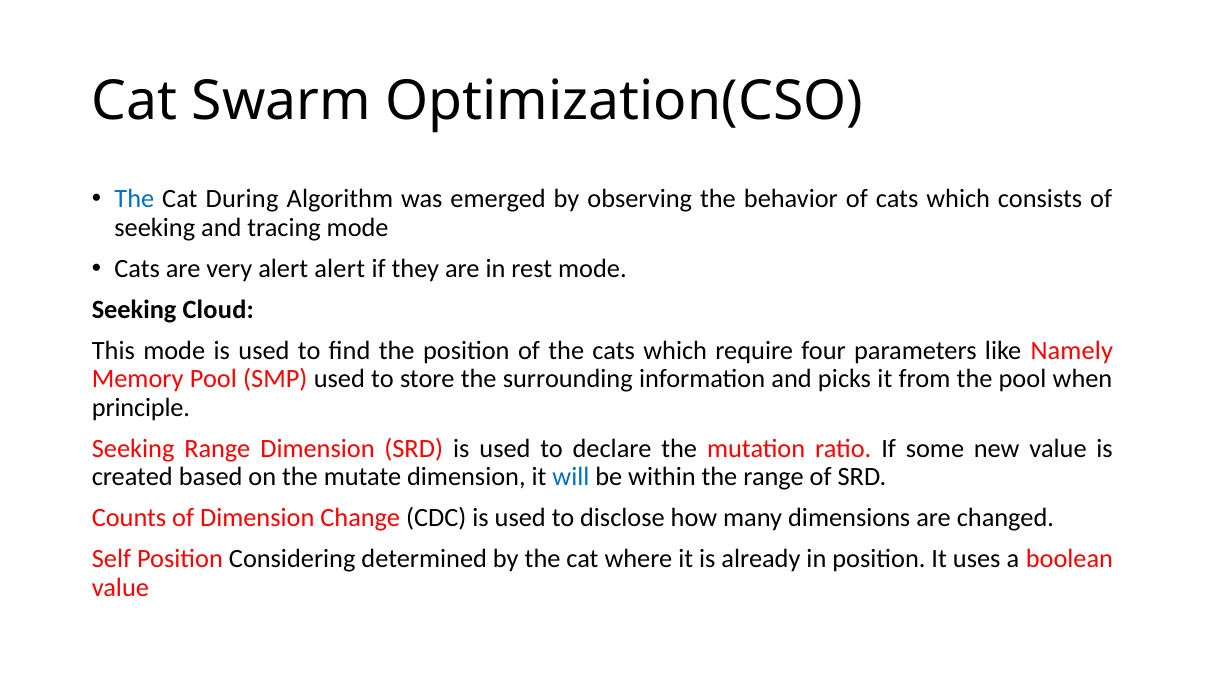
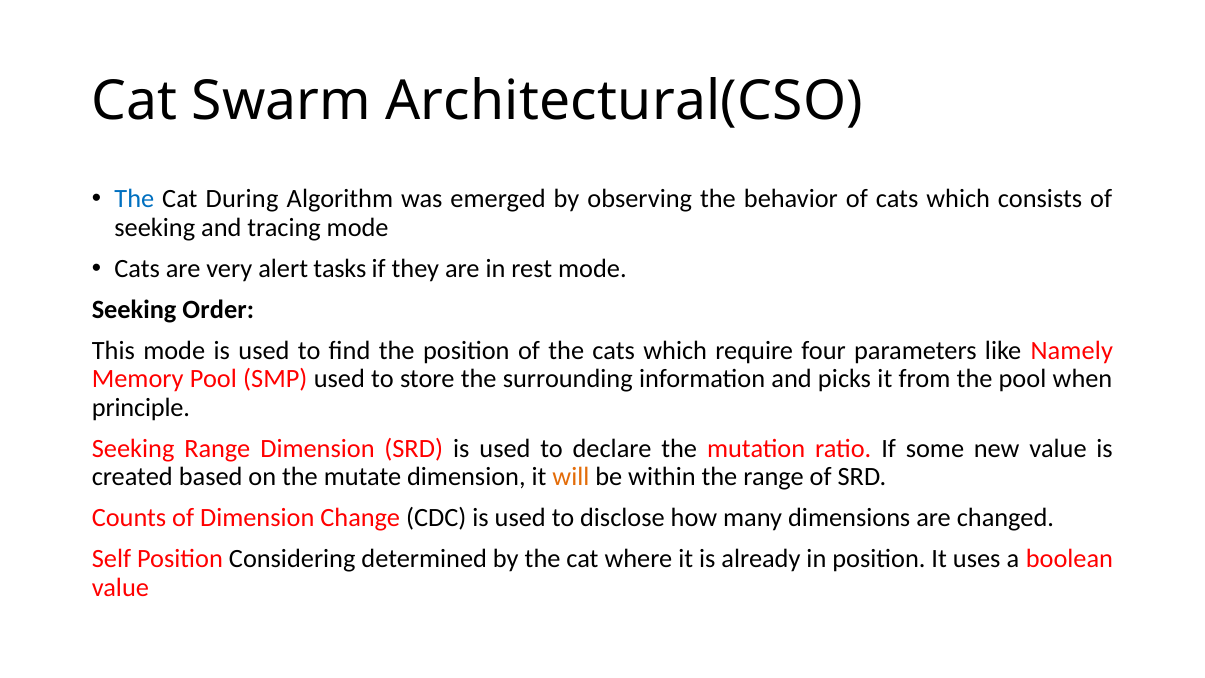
Optimization(CSO: Optimization(CSO -> Architectural(CSO
alert alert: alert -> tasks
Cloud: Cloud -> Order
will colour: blue -> orange
